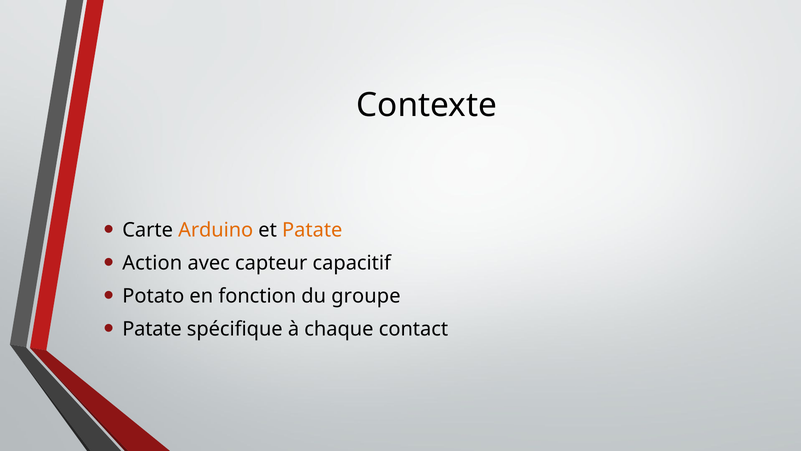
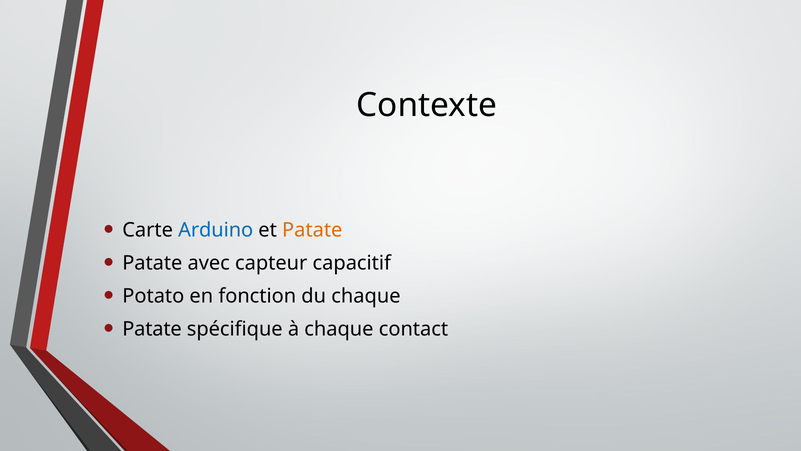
Arduino colour: orange -> blue
Action at (152, 263): Action -> Patate
du groupe: groupe -> chaque
